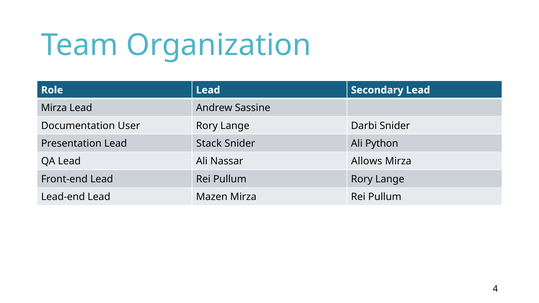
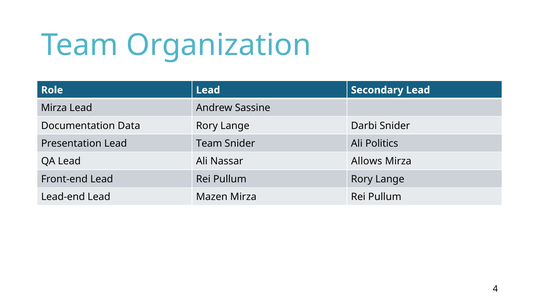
User: User -> Data
Lead Stack: Stack -> Team
Python: Python -> Politics
